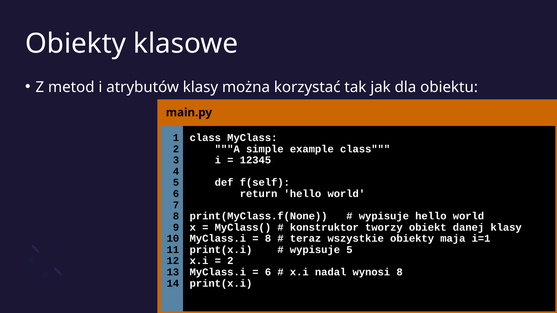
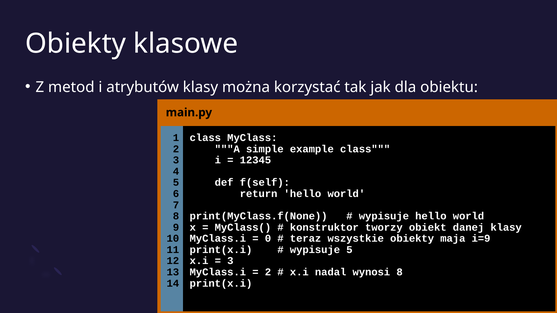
8 at (268, 239): 8 -> 0
i=1: i=1 -> i=9
2 at (230, 261): 2 -> 3
6 at (268, 272): 6 -> 2
